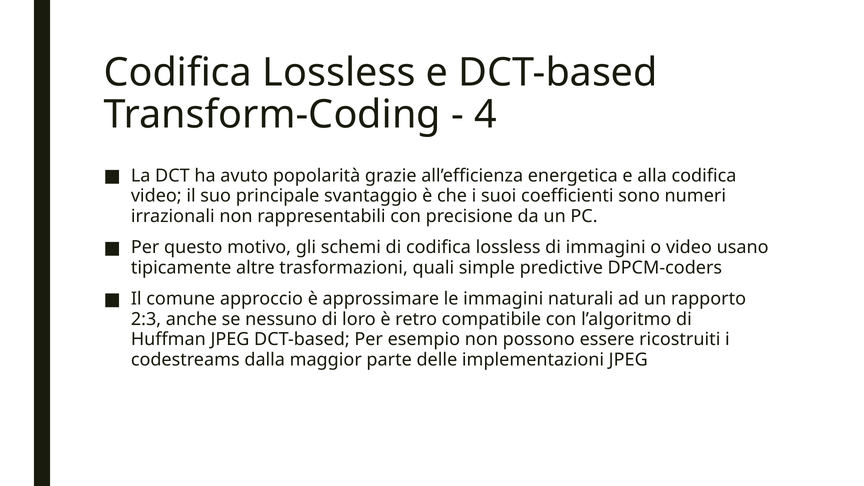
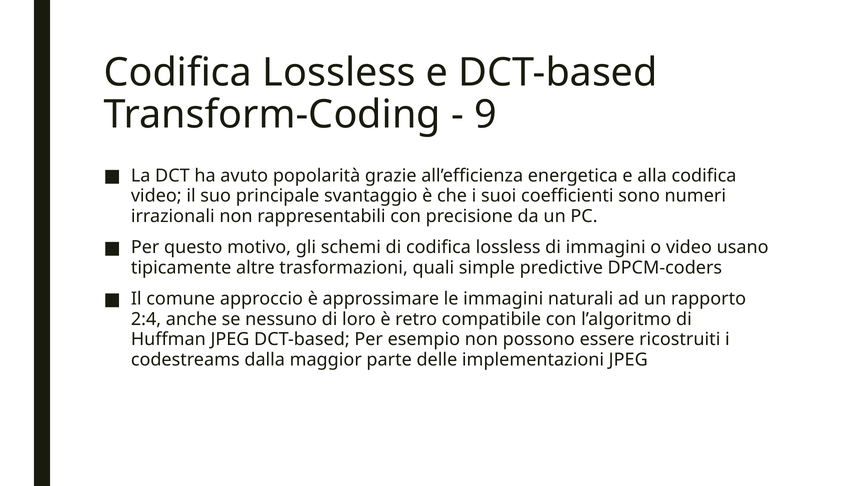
4: 4 -> 9
2:3: 2:3 -> 2:4
